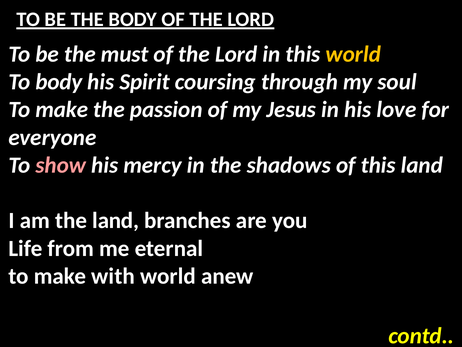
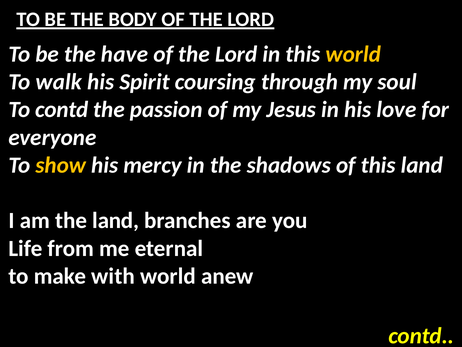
must: must -> have
To body: body -> walk
make at (62, 109): make -> contd
show colour: pink -> yellow
